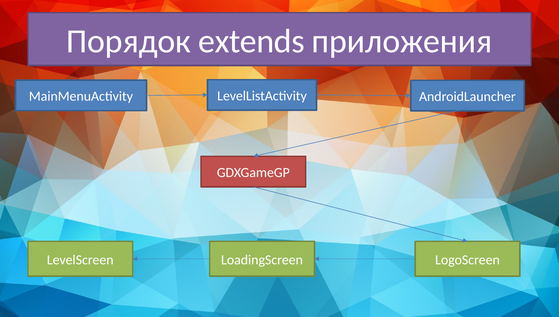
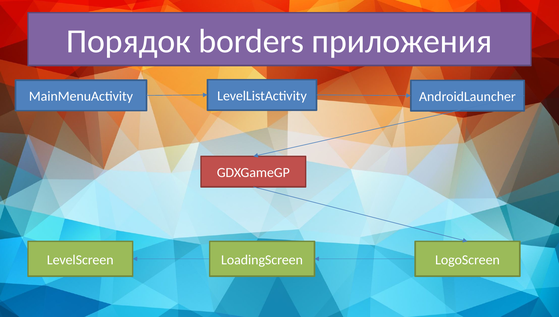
extends: extends -> borders
